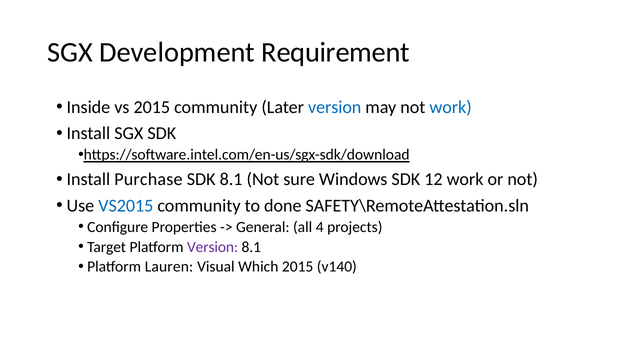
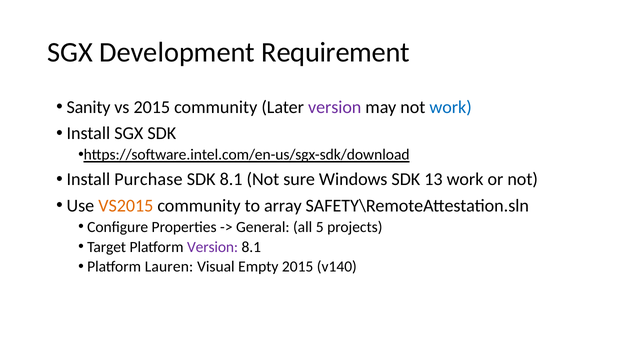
Inside: Inside -> Sanity
version at (335, 107) colour: blue -> purple
12: 12 -> 13
VS2015 colour: blue -> orange
done: done -> array
4: 4 -> 5
Which: Which -> Empty
